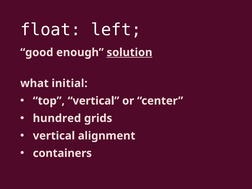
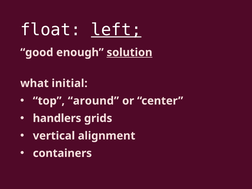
left underline: none -> present
top vertical: vertical -> around
hundred: hundred -> handlers
